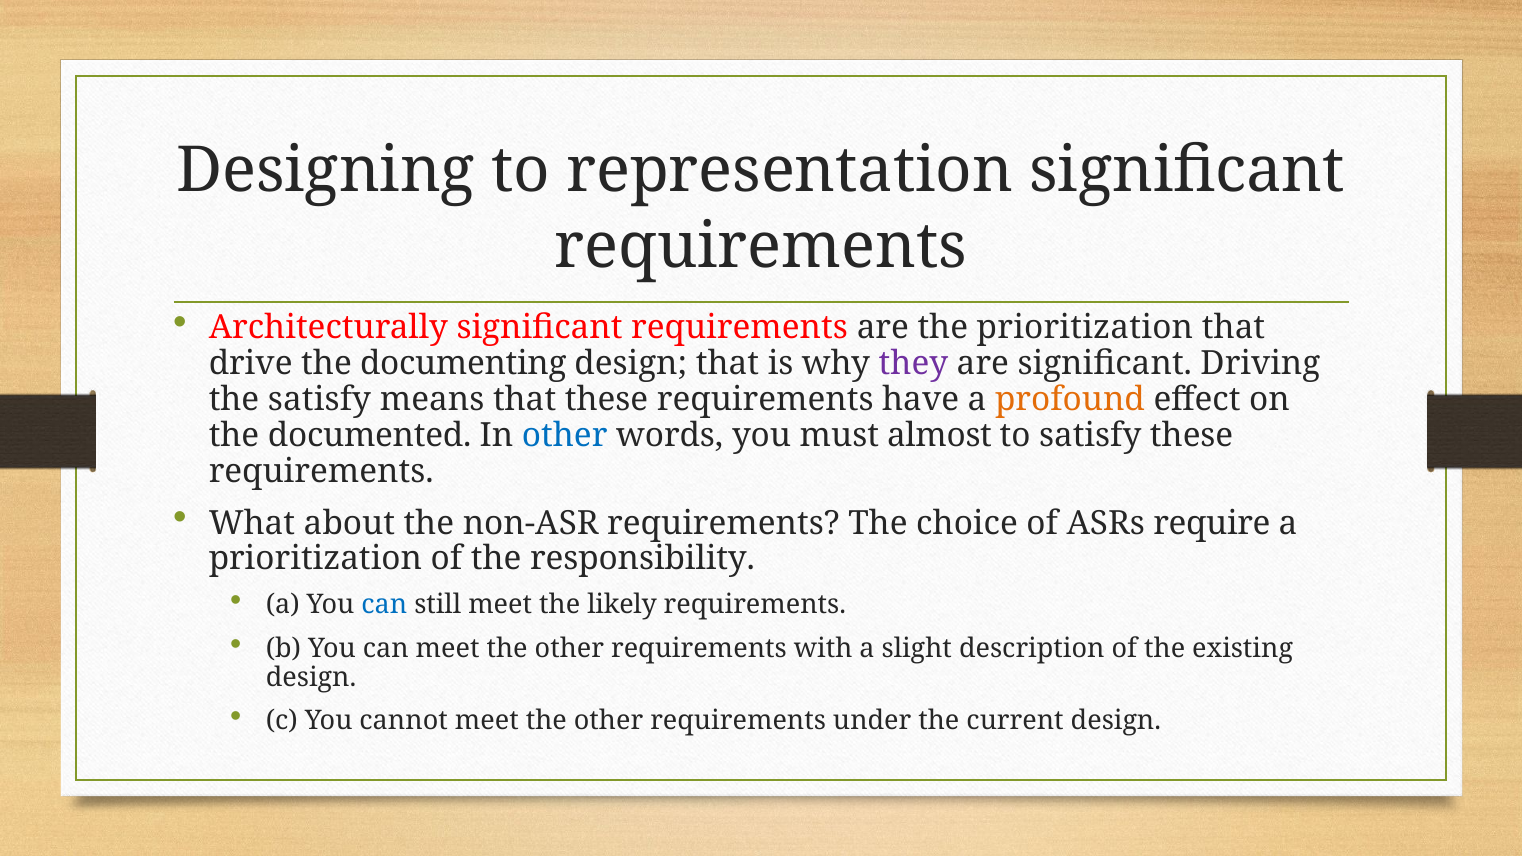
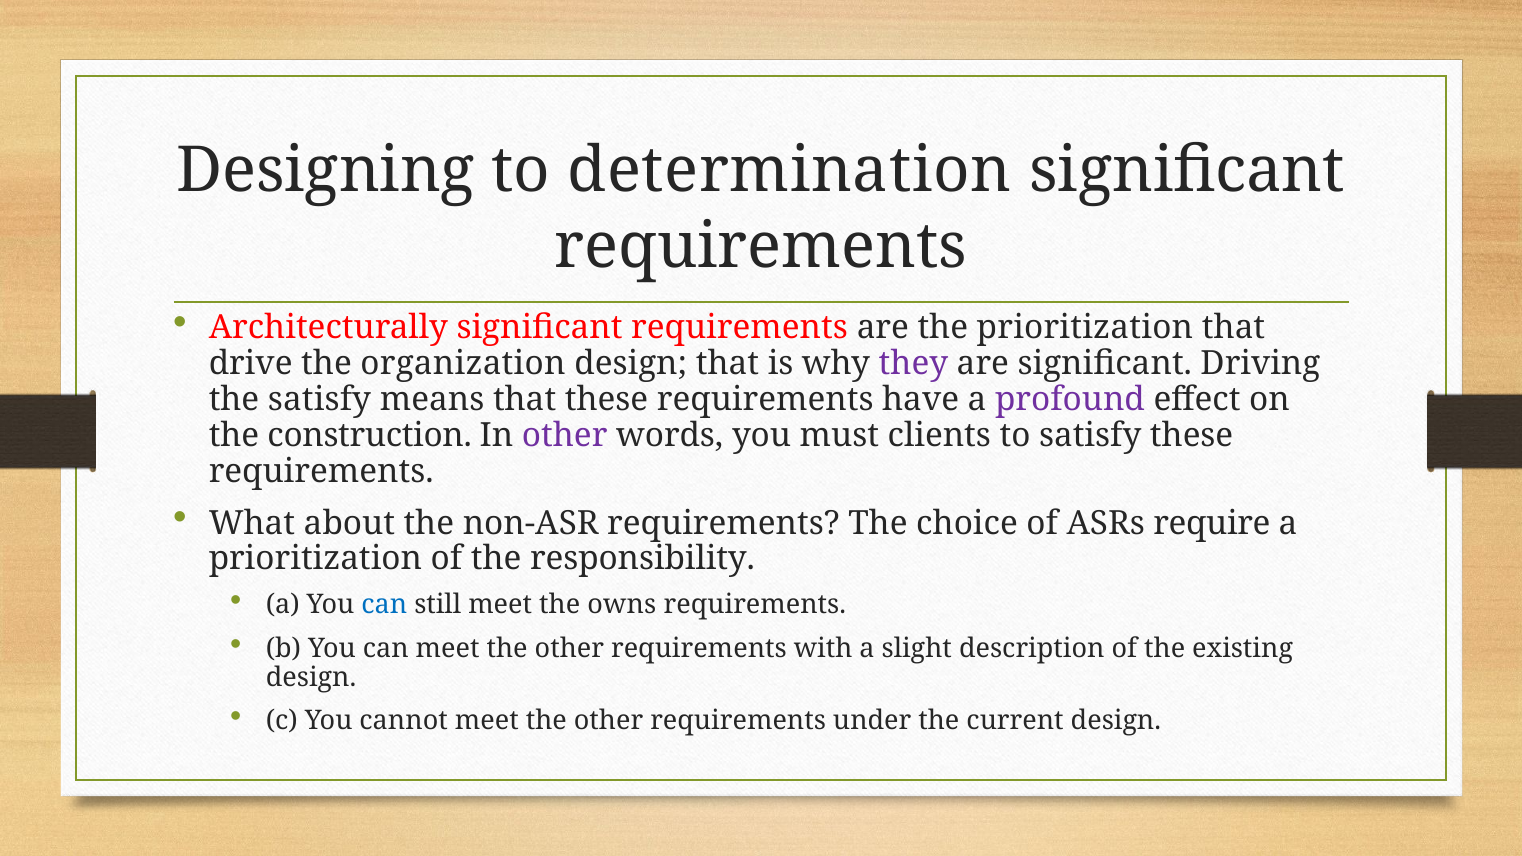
representation: representation -> determination
documenting: documenting -> organization
profound colour: orange -> purple
documented: documented -> construction
other at (565, 436) colour: blue -> purple
almost: almost -> clients
likely: likely -> owns
